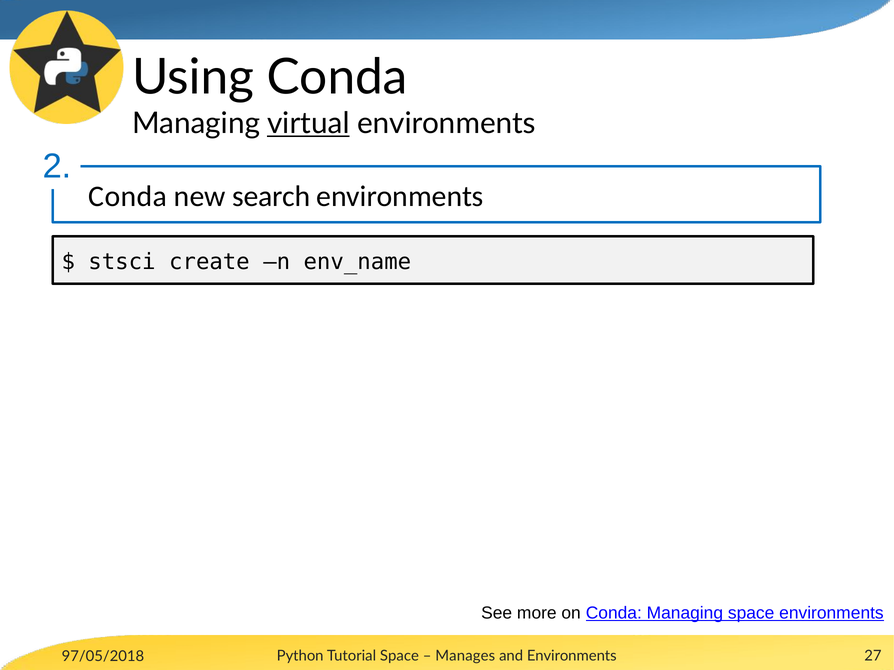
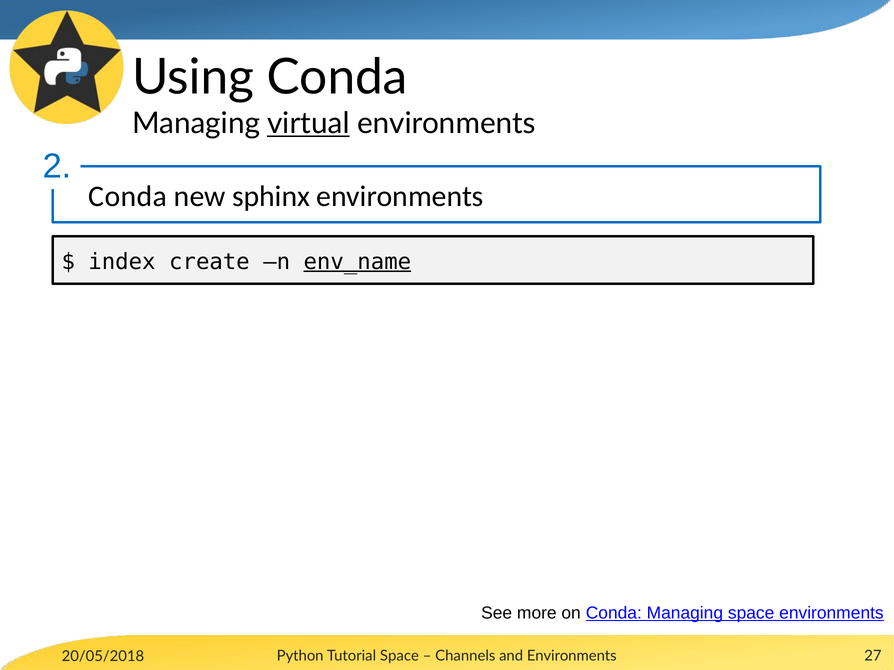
search: search -> sphinx
stsci: stsci -> index
env_name underline: none -> present
97/05/2018: 97/05/2018 -> 20/05/2018
Manages: Manages -> Channels
